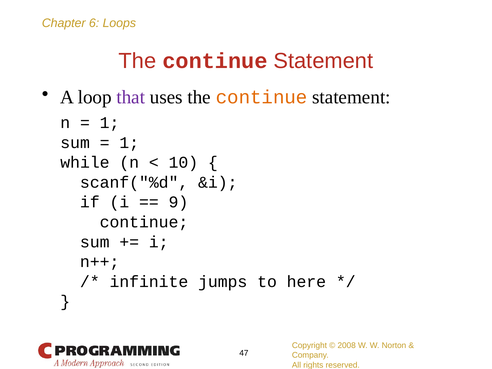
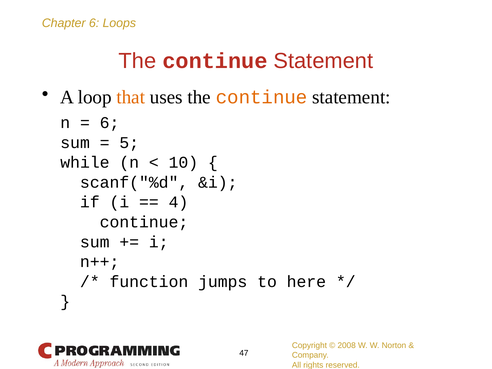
that colour: purple -> orange
1 at (110, 123): 1 -> 6
1 at (129, 143): 1 -> 5
9: 9 -> 4
infinite: infinite -> function
